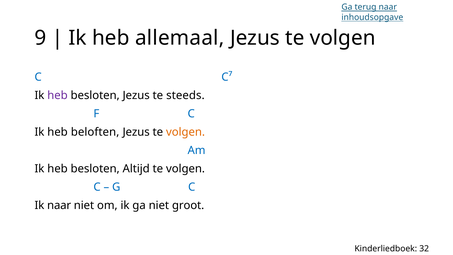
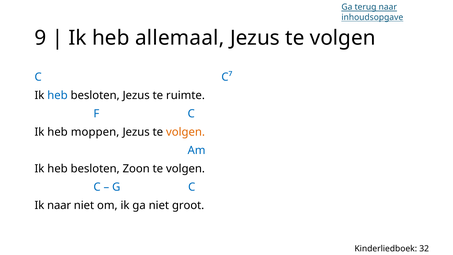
heb at (58, 95) colour: purple -> blue
steeds: steeds -> ruimte
beloften: beloften -> moppen
Altijd: Altijd -> Zoon
